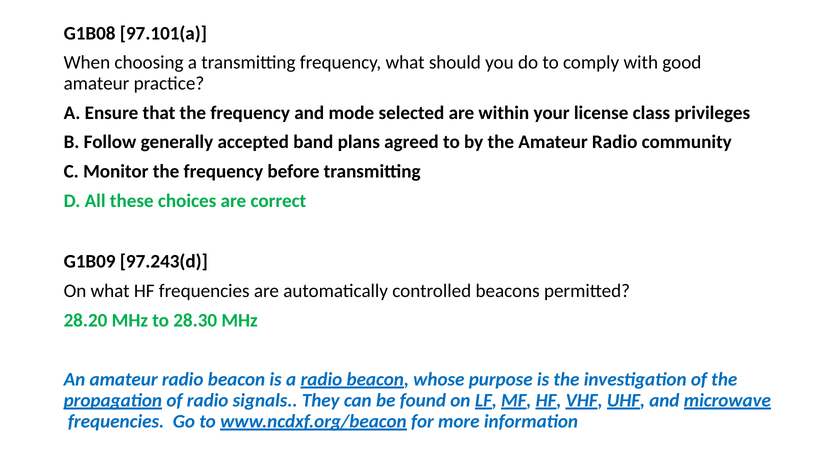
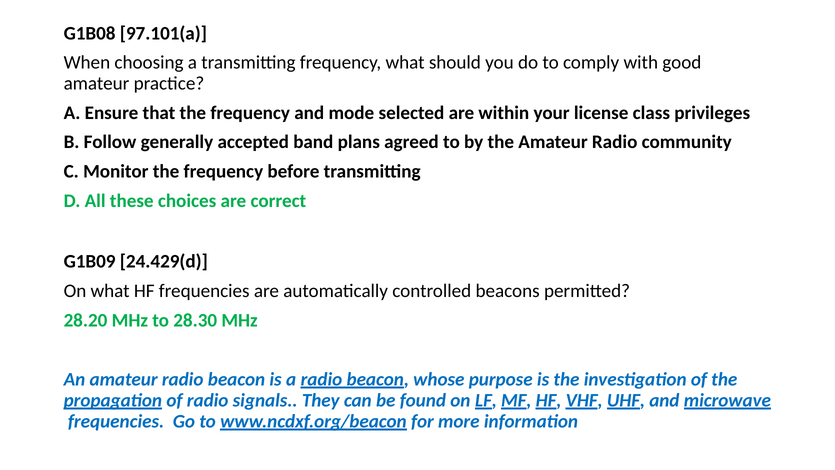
97.243(d: 97.243(d -> 24.429(d
